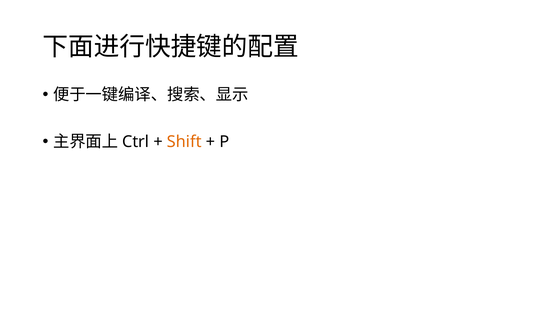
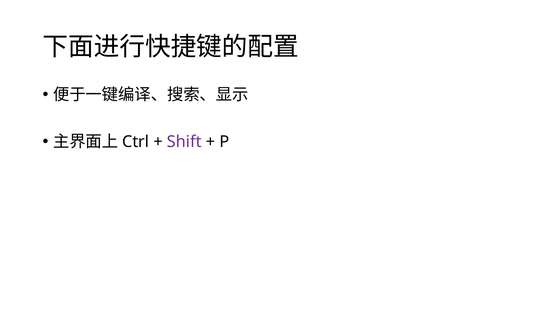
Shift colour: orange -> purple
